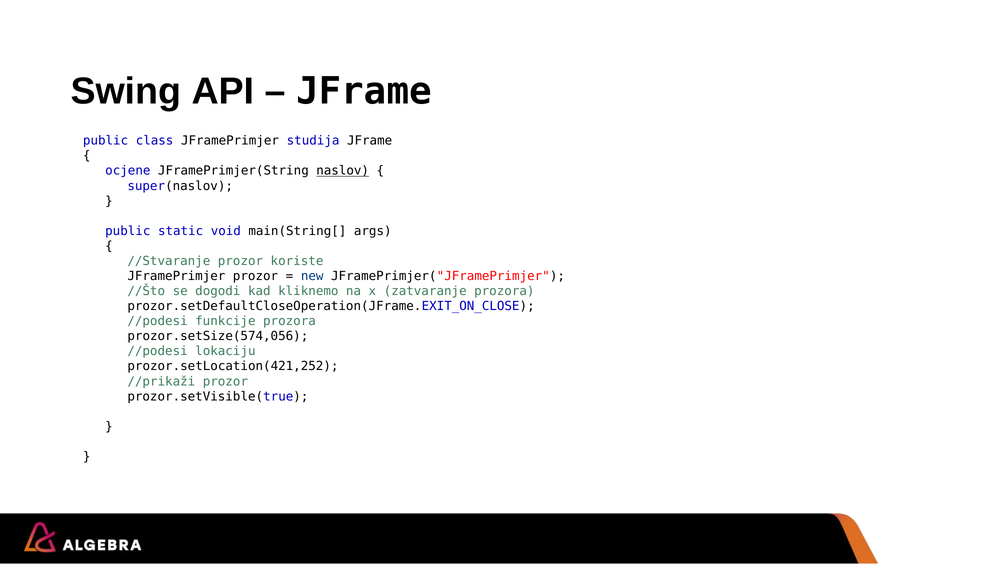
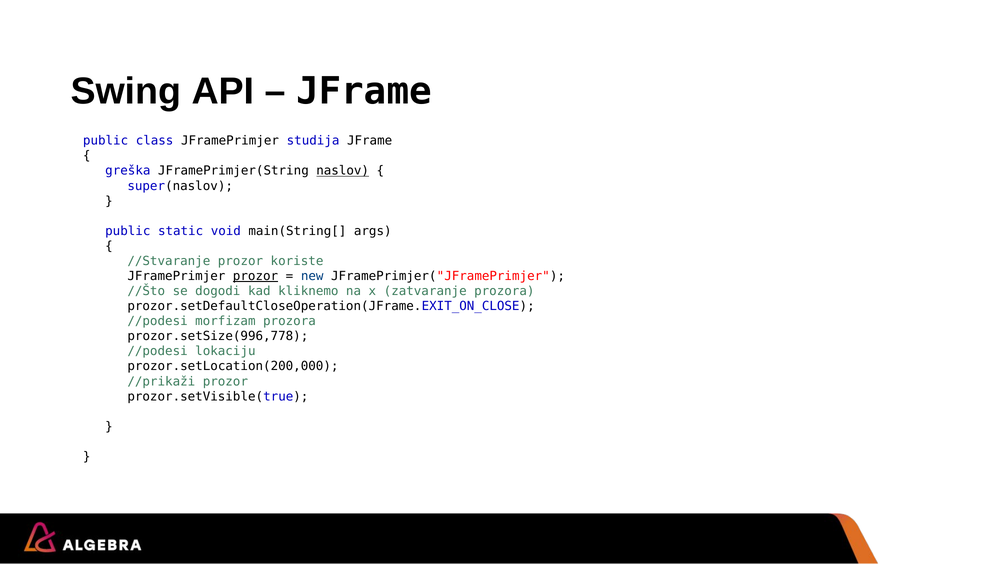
ocjene: ocjene -> greška
prozor at (256, 276) underline: none -> present
funkcije: funkcije -> morfizam
prozor.setSize(574,056: prozor.setSize(574,056 -> prozor.setSize(996,778
prozor.setLocation(421,252: prozor.setLocation(421,252 -> prozor.setLocation(200,000
